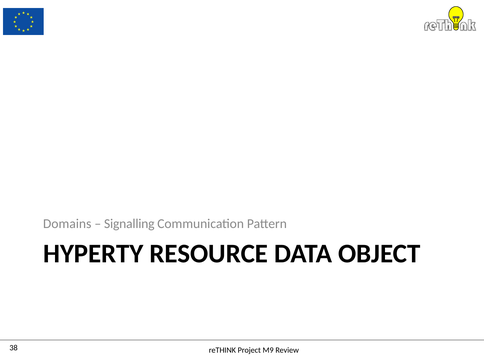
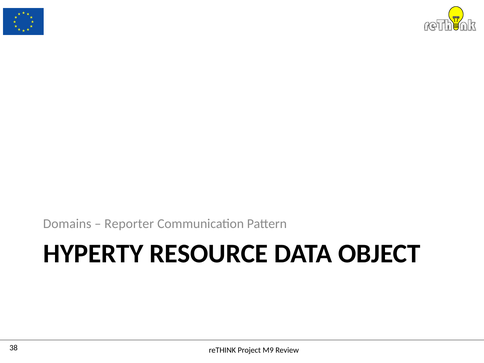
Signalling: Signalling -> Reporter
